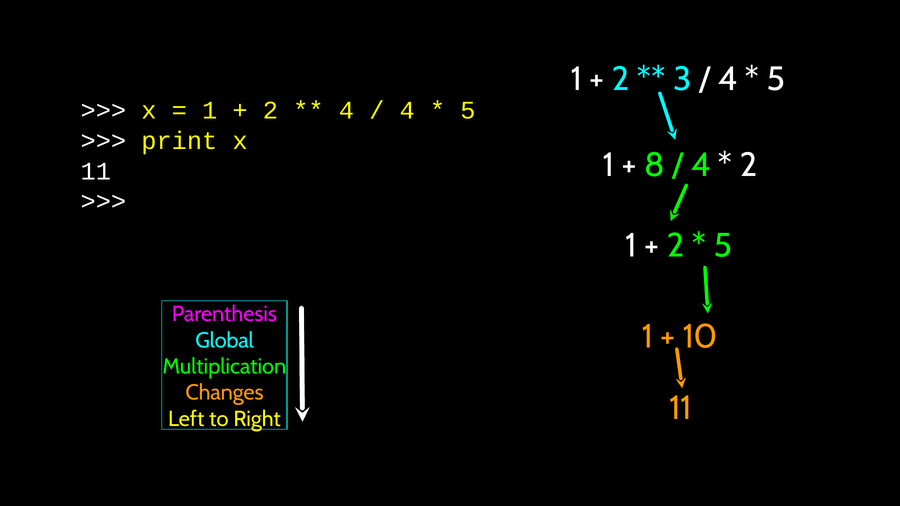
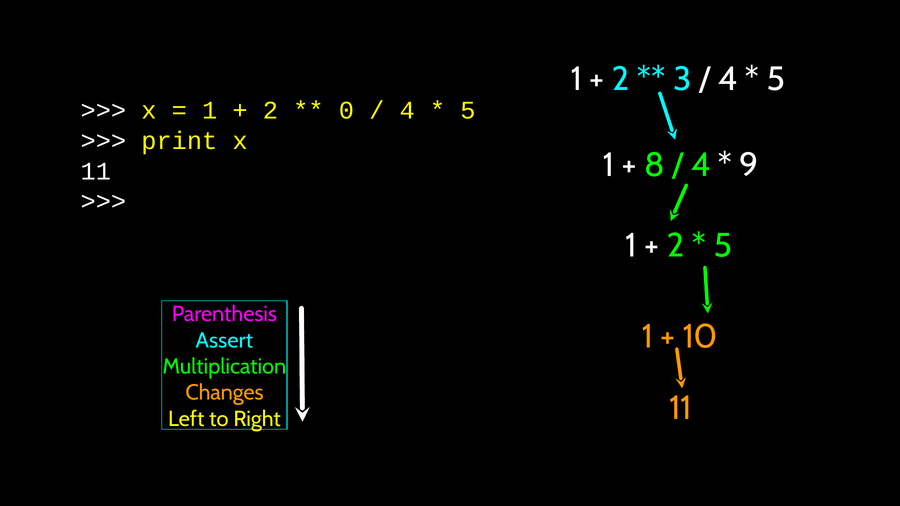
4 at (346, 111): 4 -> 0
2 at (749, 165): 2 -> 9
Global: Global -> Assert
